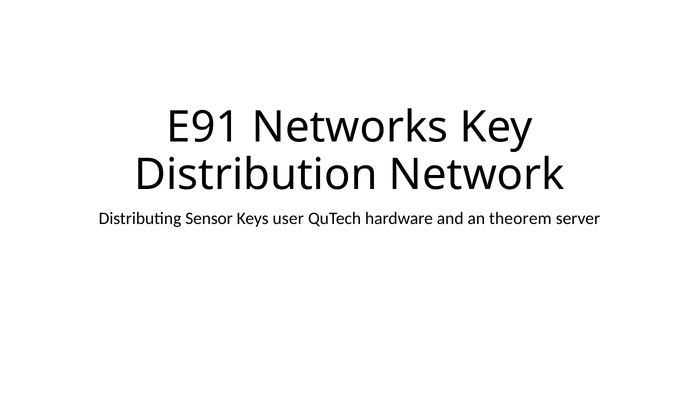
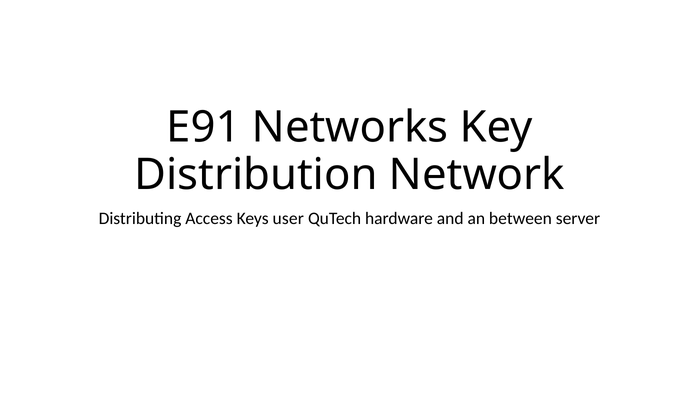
Sensor: Sensor -> Access
theorem: theorem -> between
